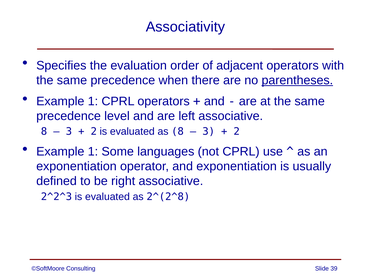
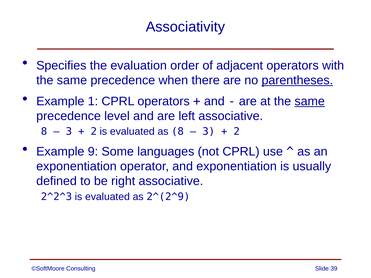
same at (310, 101) underline: none -> present
1 at (93, 152): 1 -> 9
2^(2^8: 2^(2^8 -> 2^(2^9
